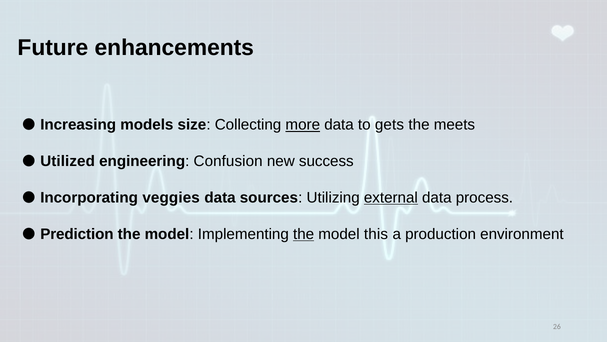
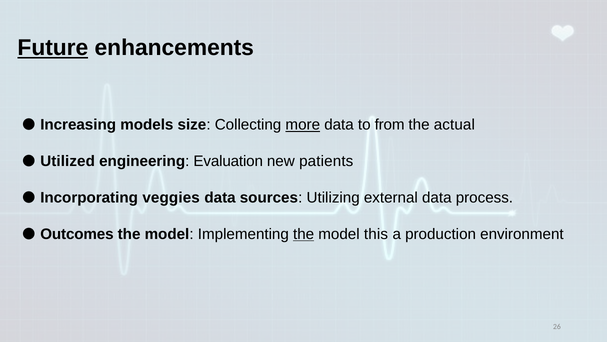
Future underline: none -> present
gets: gets -> from
meets: meets -> actual
Confusion: Confusion -> Evaluation
success: success -> patients
external underline: present -> none
Prediction: Prediction -> Outcomes
